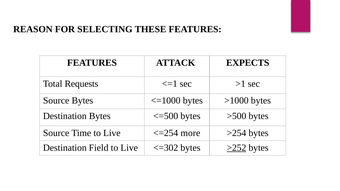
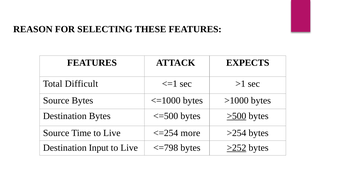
Requests: Requests -> Difficult
>500 underline: none -> present
Field: Field -> Input
<=302: <=302 -> <=798
